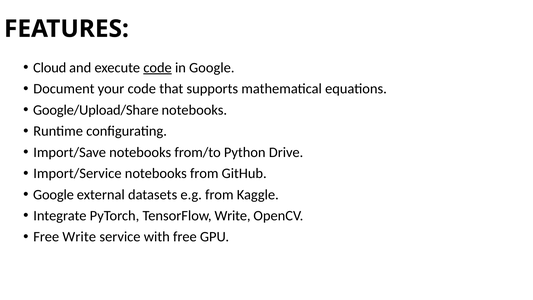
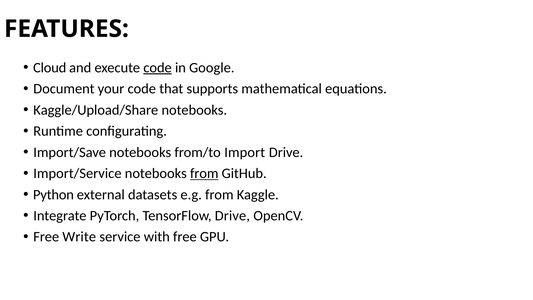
Google/Upload/Share: Google/Upload/Share -> Kaggle/Upload/Share
Python: Python -> Import
from at (204, 173) underline: none -> present
Google at (53, 194): Google -> Python
TensorFlow Write: Write -> Drive
